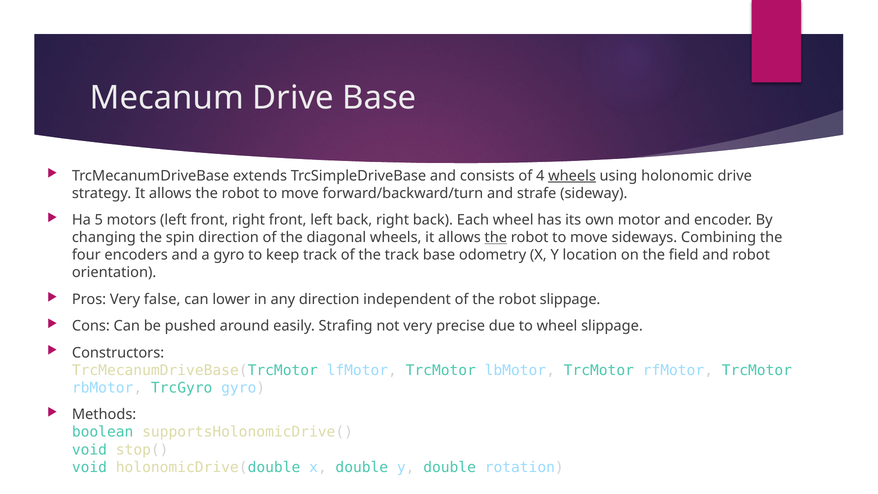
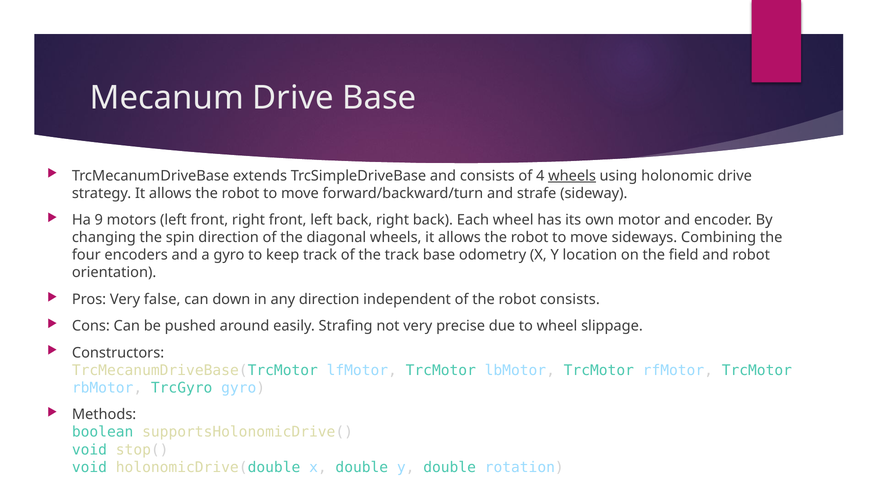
5: 5 -> 9
the at (496, 237) underline: present -> none
lower: lower -> down
robot slippage: slippage -> consists
